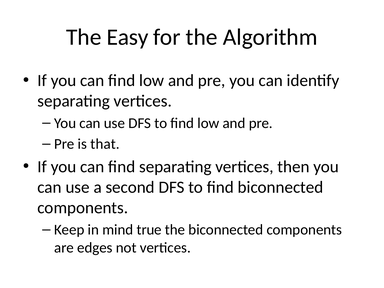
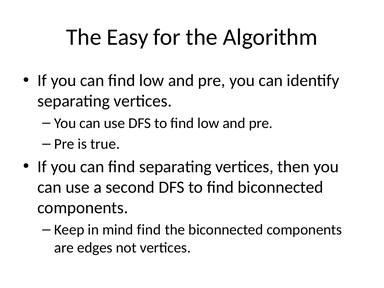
that: that -> true
mind true: true -> find
